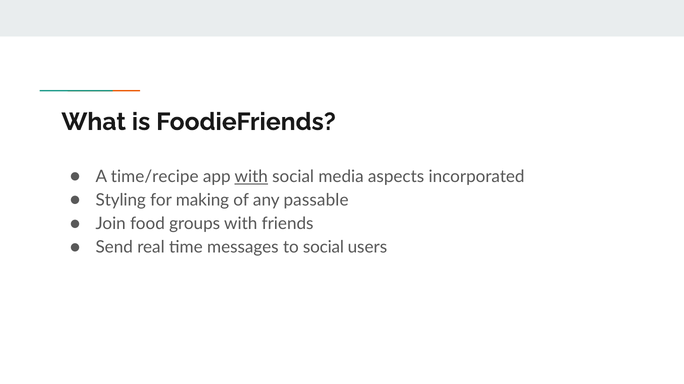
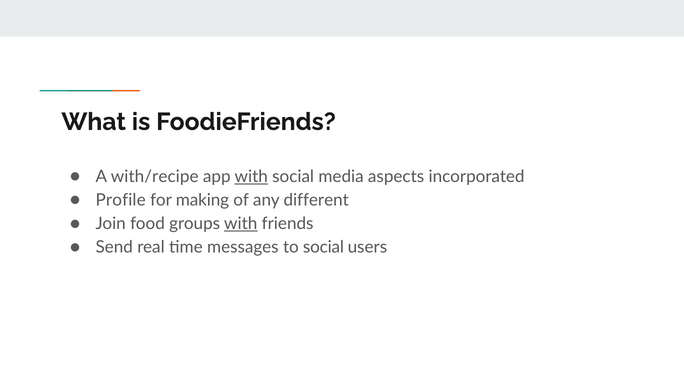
time/recipe: time/recipe -> with/recipe
Styling: Styling -> Profile
passable: passable -> different
with at (241, 224) underline: none -> present
